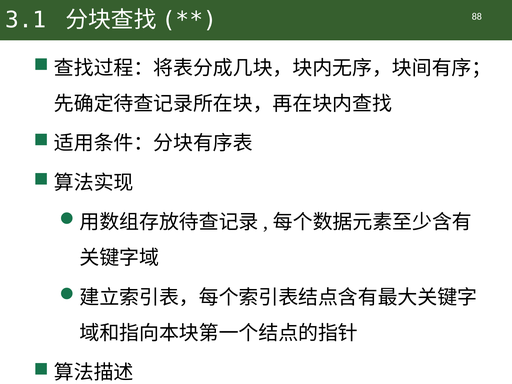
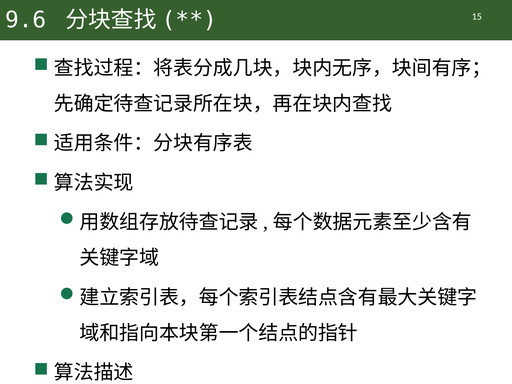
3.1: 3.1 -> 9.6
88: 88 -> 15
